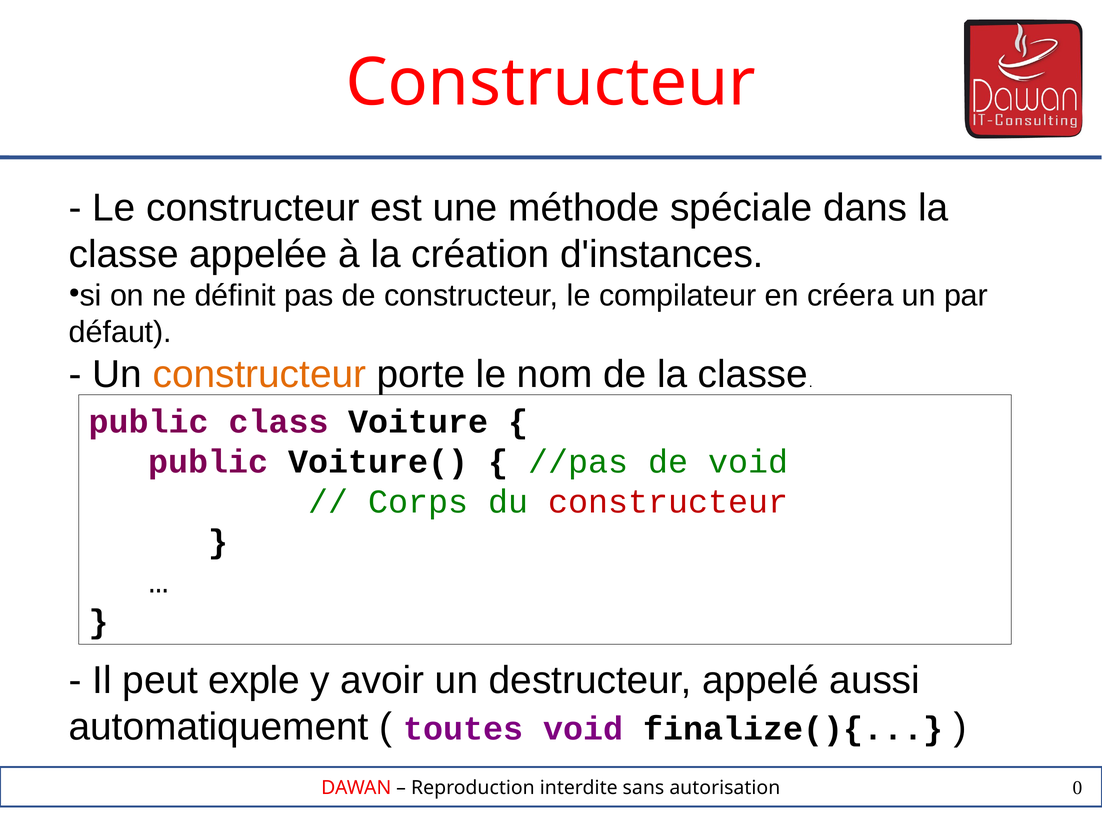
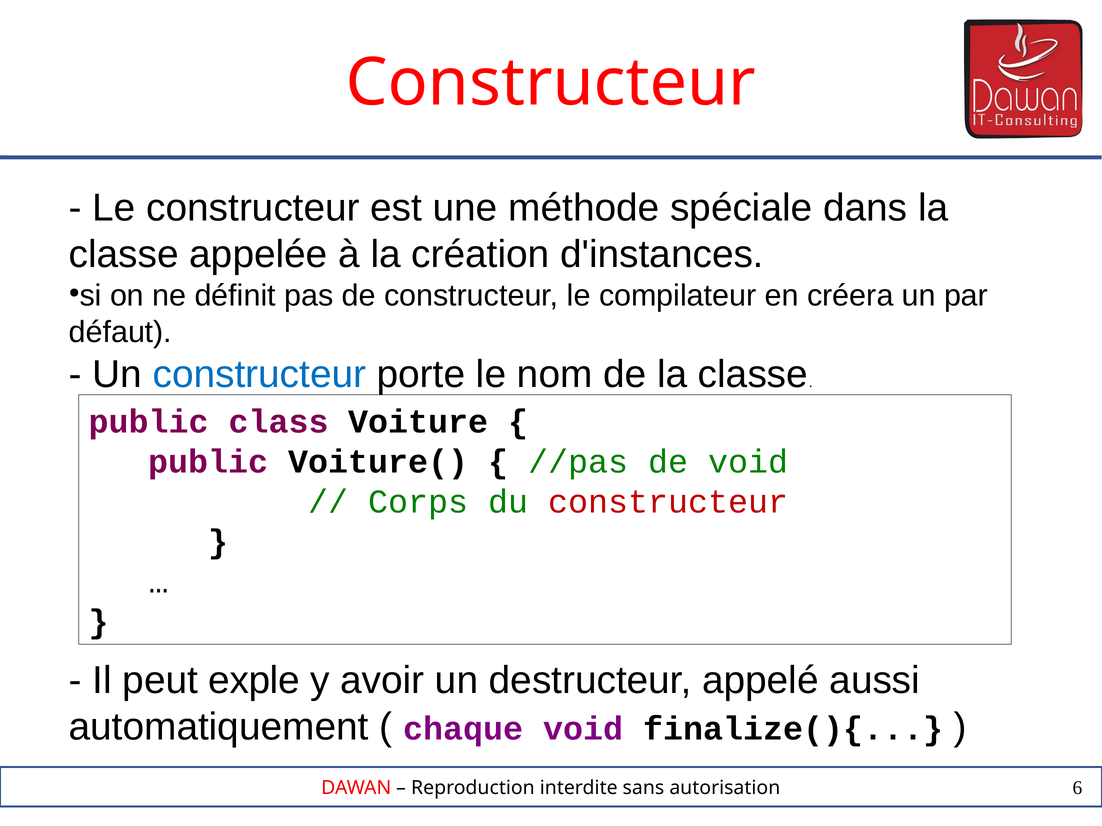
constructeur at (259, 375) colour: orange -> blue
toutes: toutes -> chaque
0: 0 -> 6
